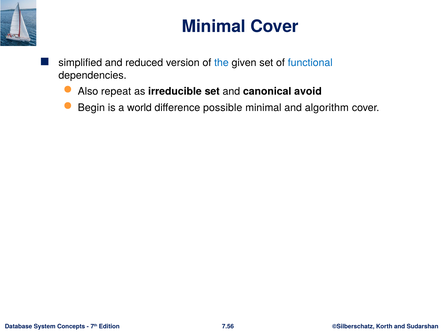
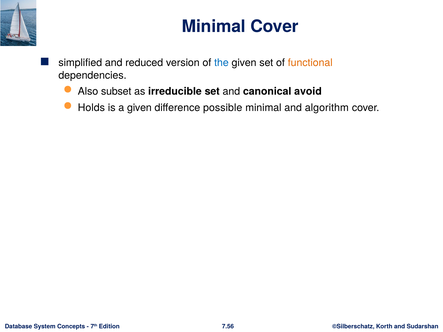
functional colour: blue -> orange
repeat: repeat -> subset
Begin: Begin -> Holds
a world: world -> given
